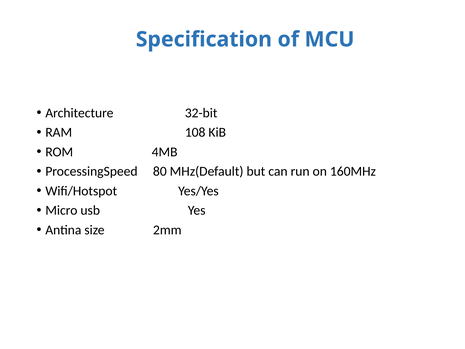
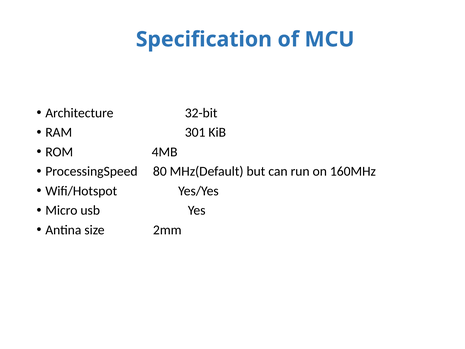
108: 108 -> 301
